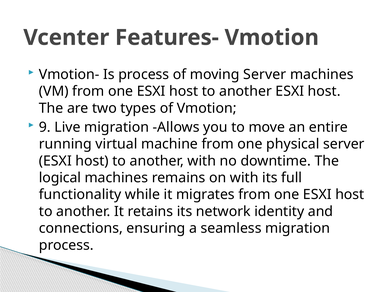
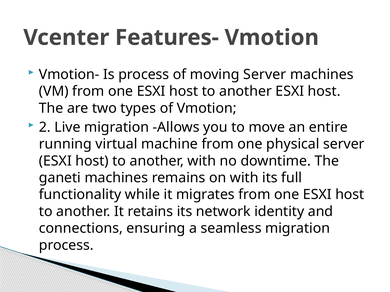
9: 9 -> 2
logical: logical -> ganeti
